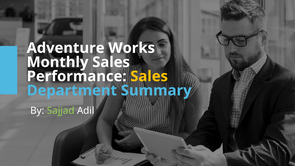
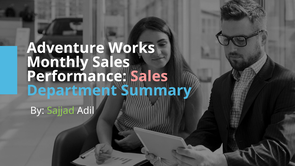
Sales at (149, 76) colour: yellow -> pink
